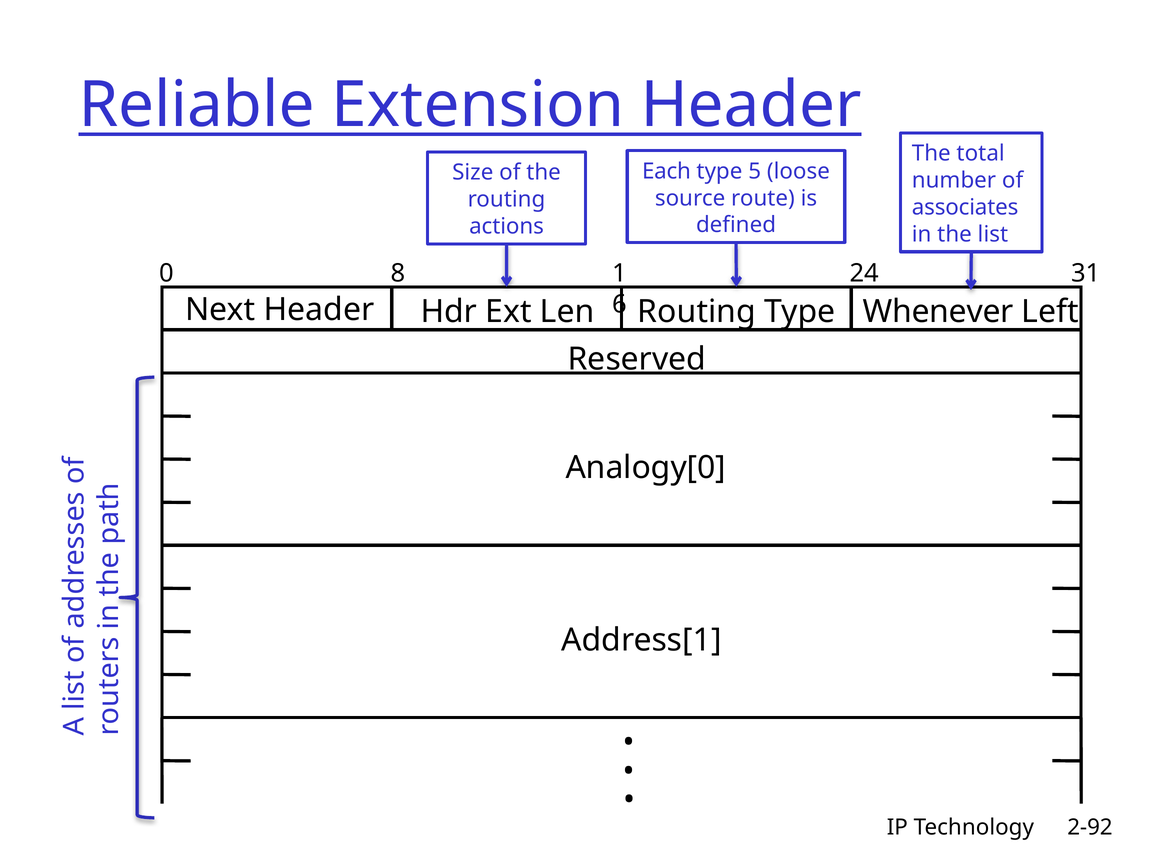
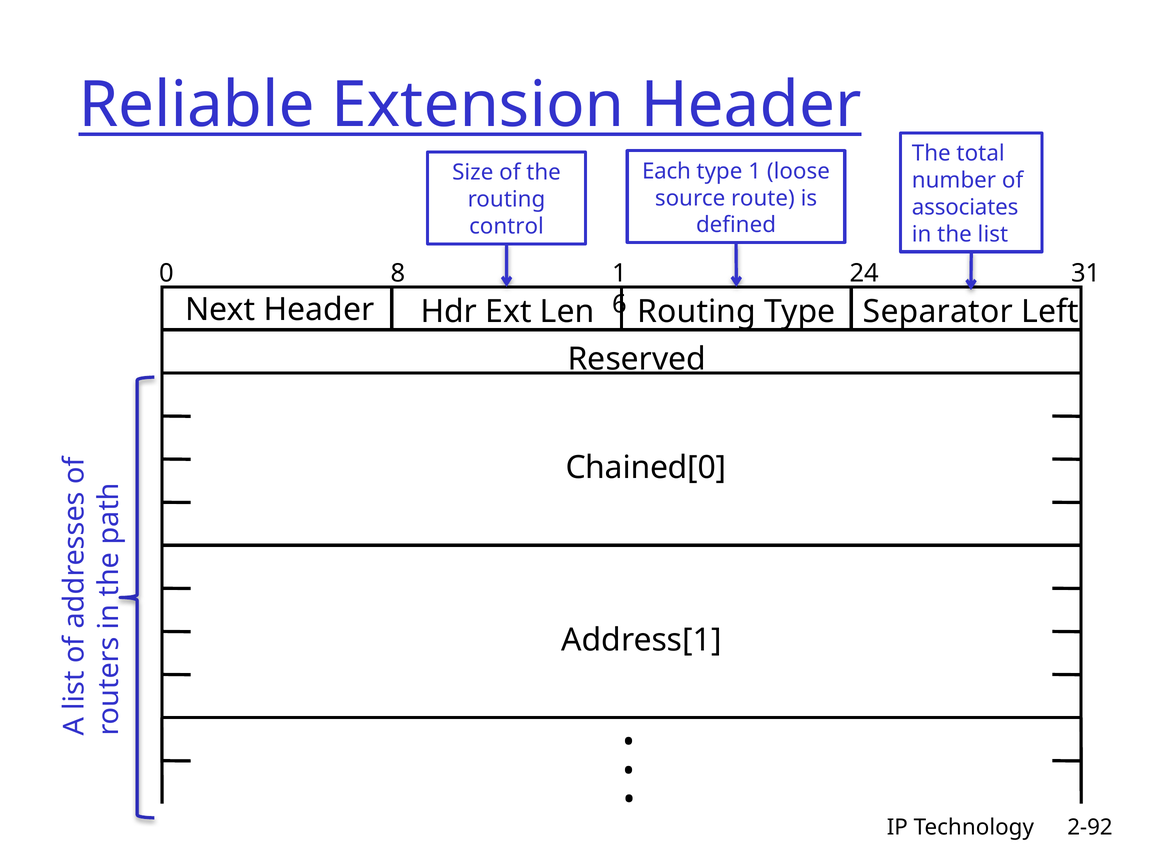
type 5: 5 -> 1
actions: actions -> control
Whenever: Whenever -> Separator
Analogy[0: Analogy[0 -> Chained[0
